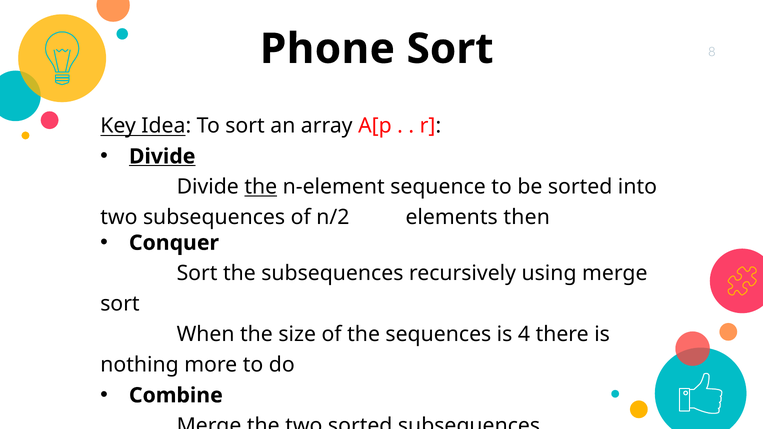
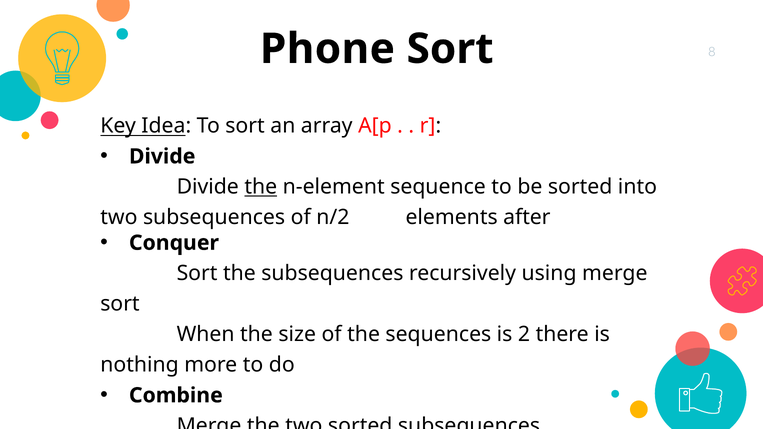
Divide at (162, 156) underline: present -> none
then: then -> after
4: 4 -> 2
